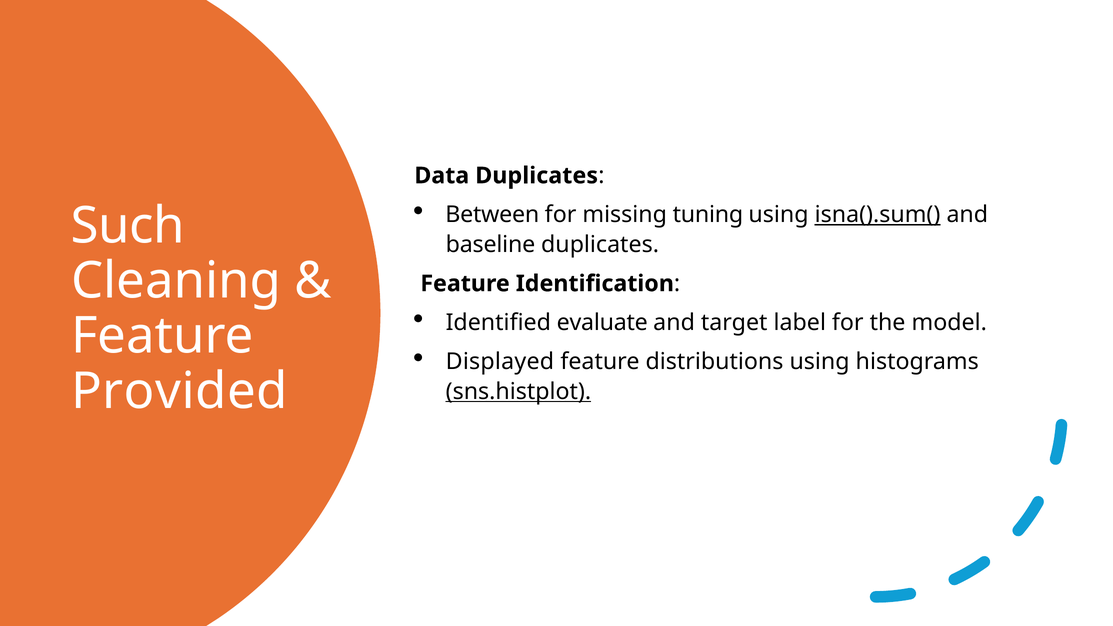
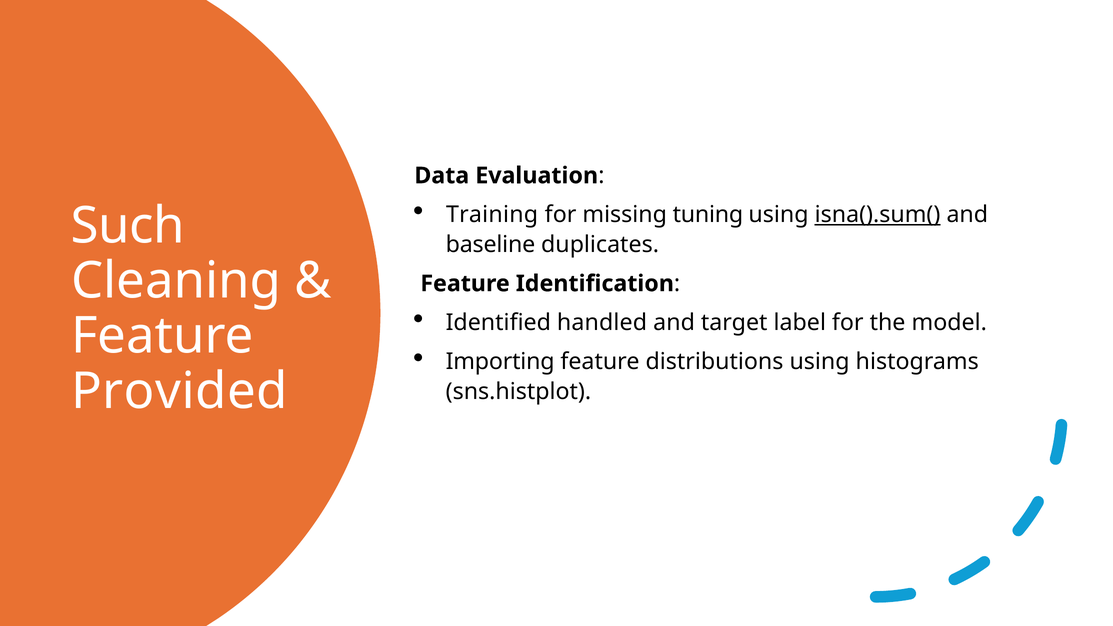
Data Duplicates: Duplicates -> Evaluation
Between: Between -> Training
evaluate: evaluate -> handled
Displayed: Displayed -> Importing
sns.histplot underline: present -> none
